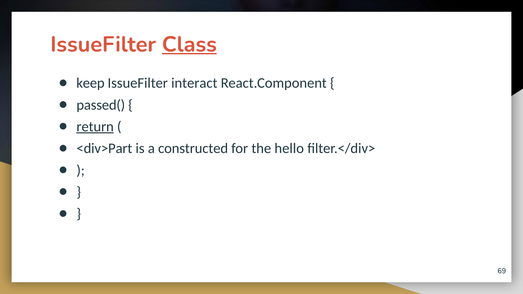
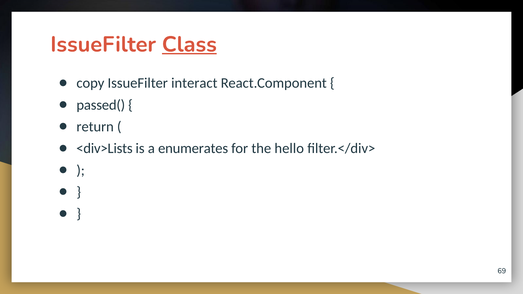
keep: keep -> copy
return underline: present -> none
<div>Part: <div>Part -> <div>Lists
constructed: constructed -> enumerates
